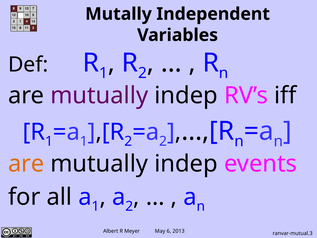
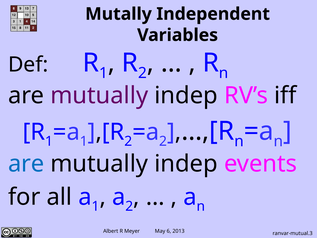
are at (26, 164) colour: orange -> blue
